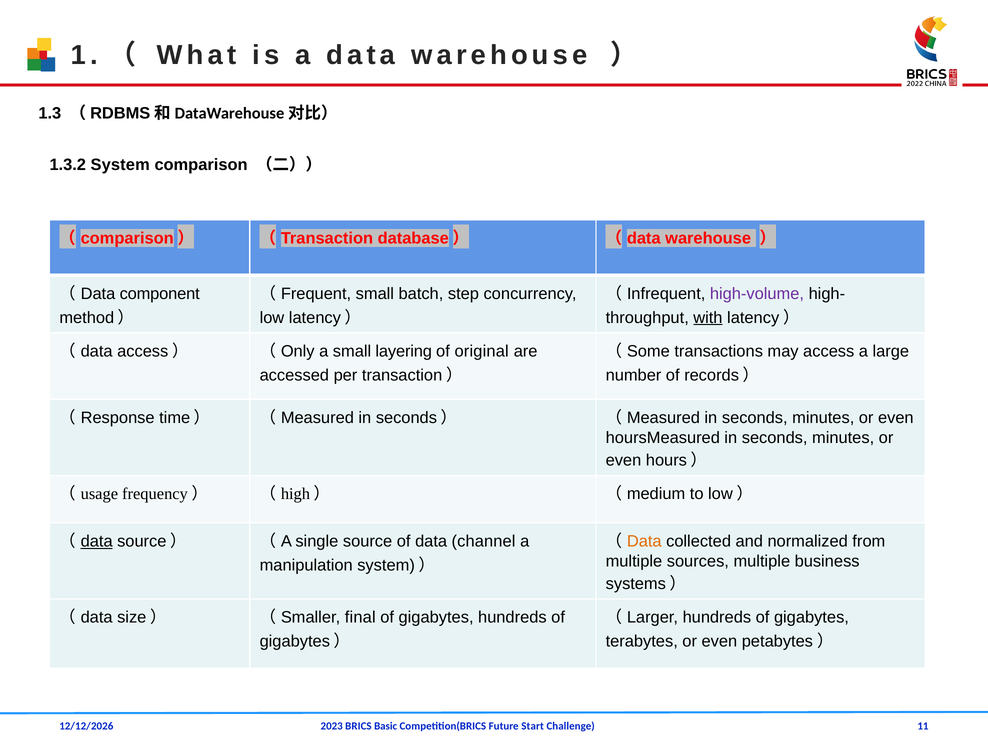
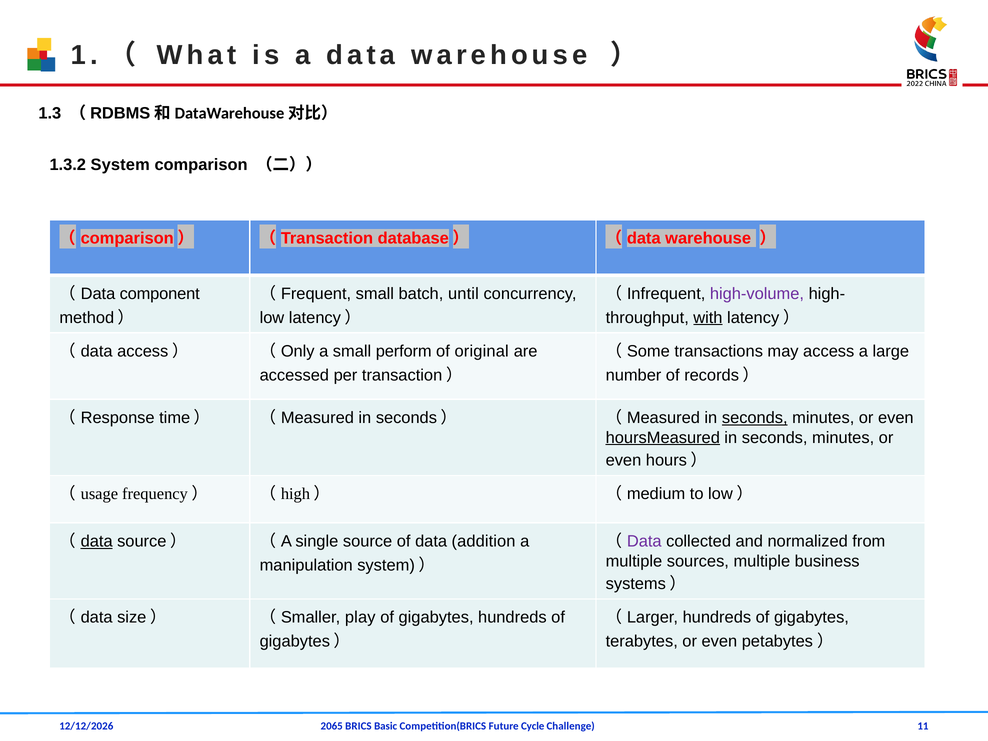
step: step -> until
layering: layering -> perform
seconds at (755, 418) underline: none -> present
hoursMeasured underline: none -> present
channel: channel -> addition
Data at (644, 541) colour: orange -> purple
final: final -> play
2023: 2023 -> 2065
Start: Start -> Cycle
